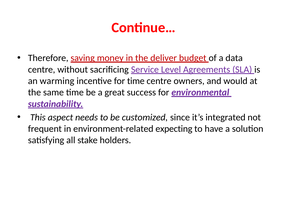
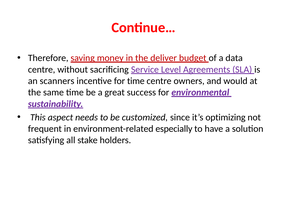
warming: warming -> scanners
integrated: integrated -> optimizing
expecting: expecting -> especially
